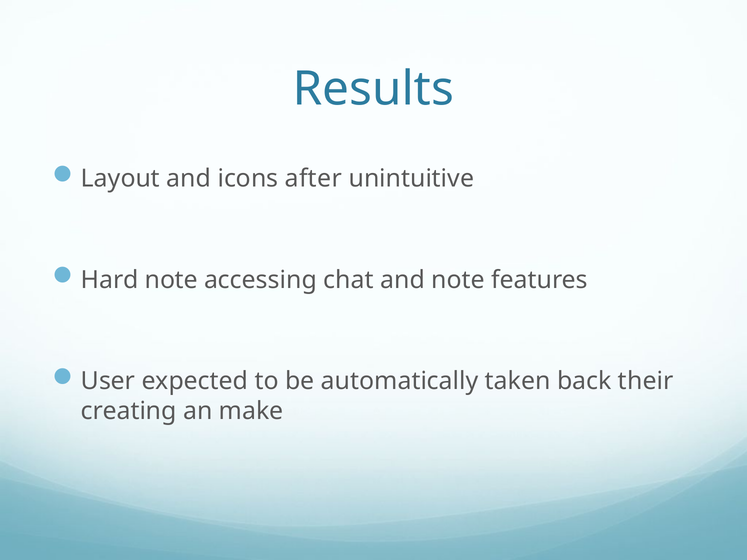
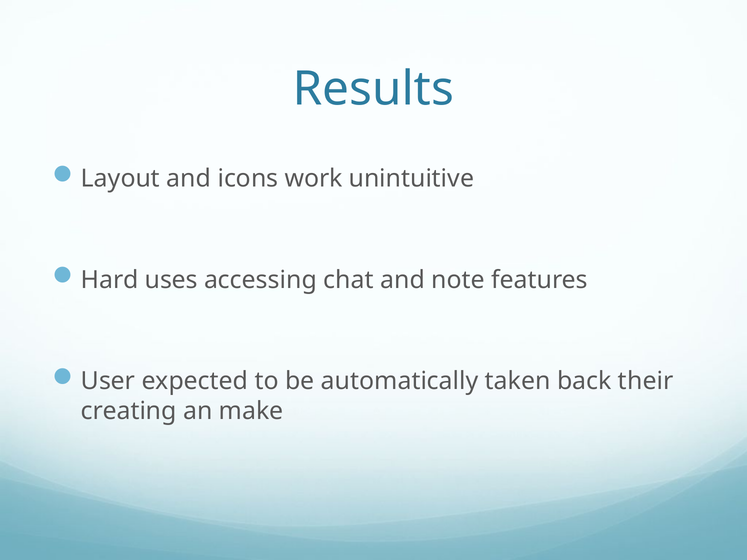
after: after -> work
Hard note: note -> uses
